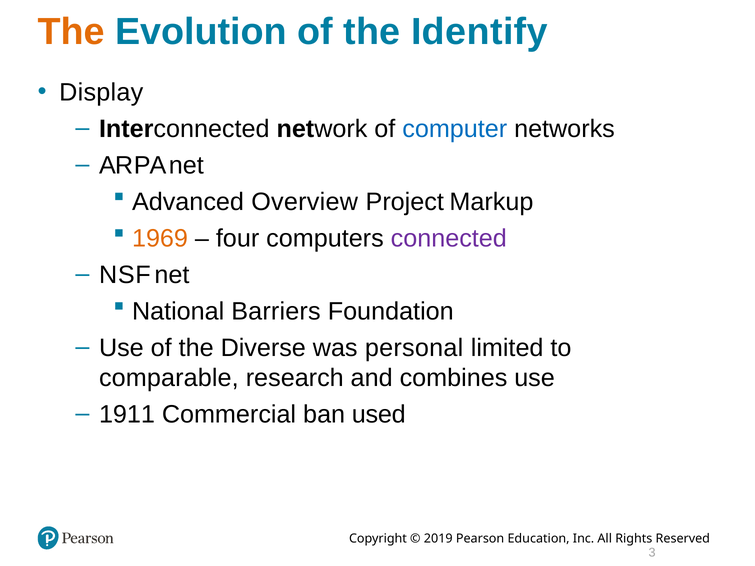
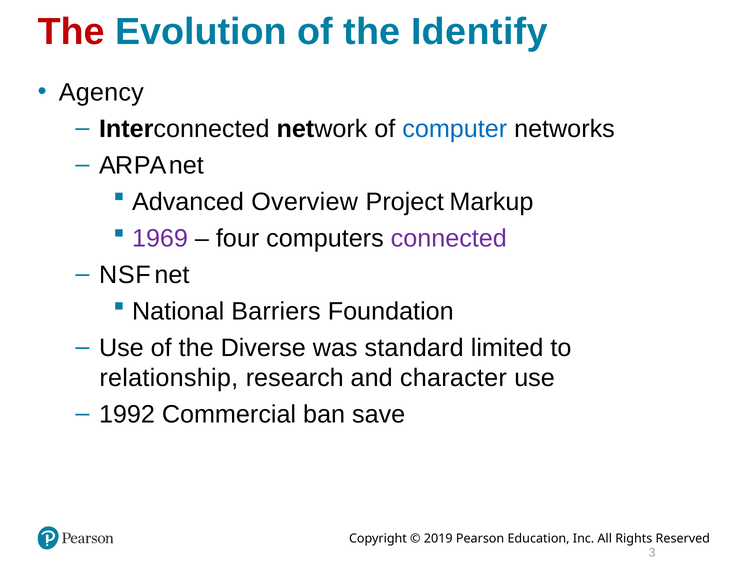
The at (71, 32) colour: orange -> red
Display: Display -> Agency
1969 colour: orange -> purple
personal: personal -> standard
comparable: comparable -> relationship
combines: combines -> character
1911: 1911 -> 1992
used: used -> save
